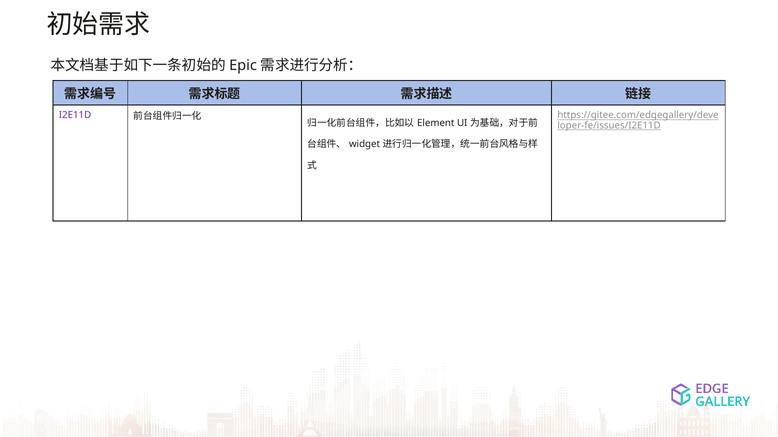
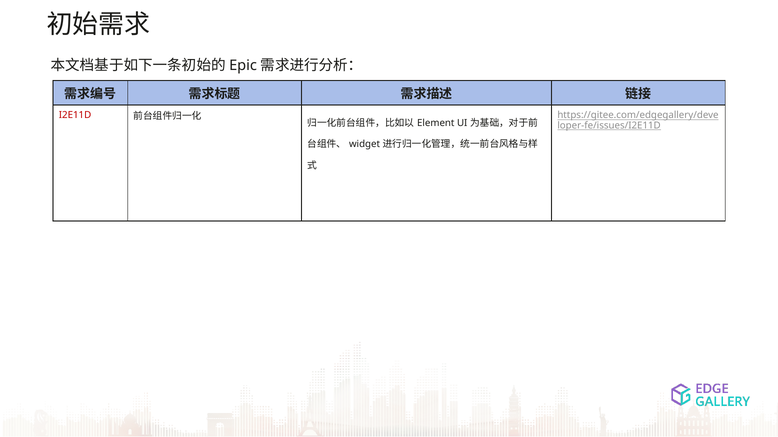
I2E11D colour: purple -> red
